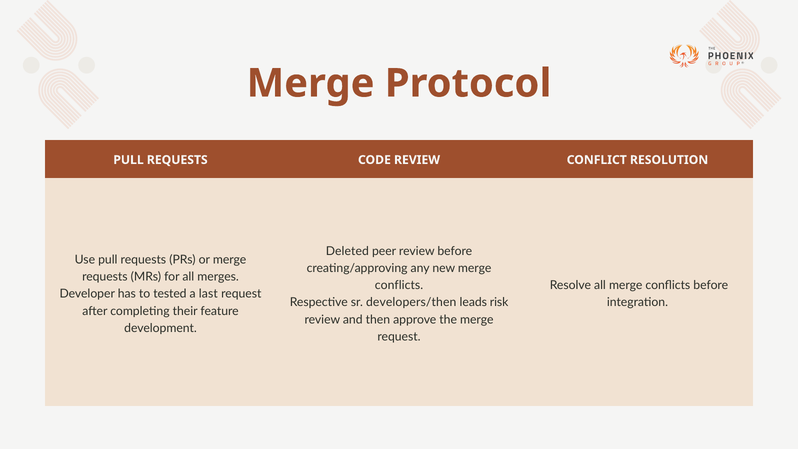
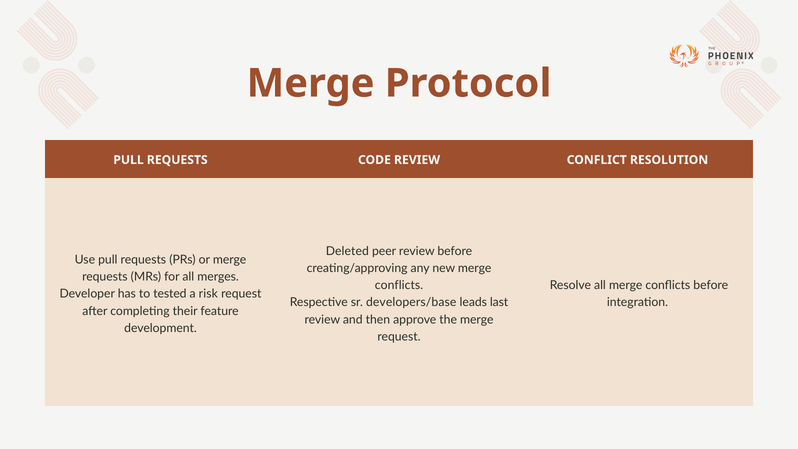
last: last -> risk
developers/then: developers/then -> developers/base
risk: risk -> last
